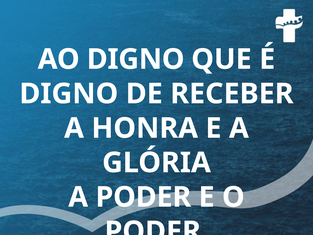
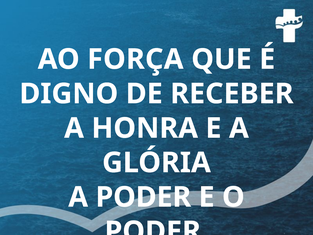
AO DIGNO: DIGNO -> FORÇA
